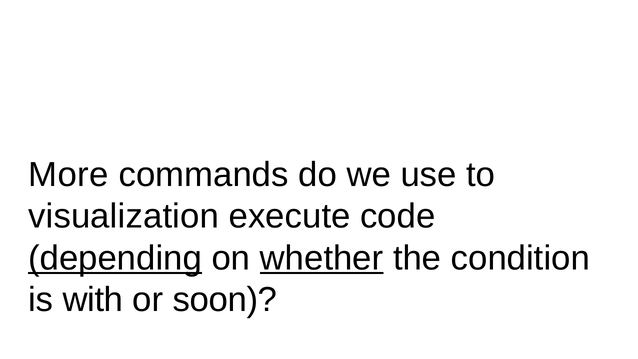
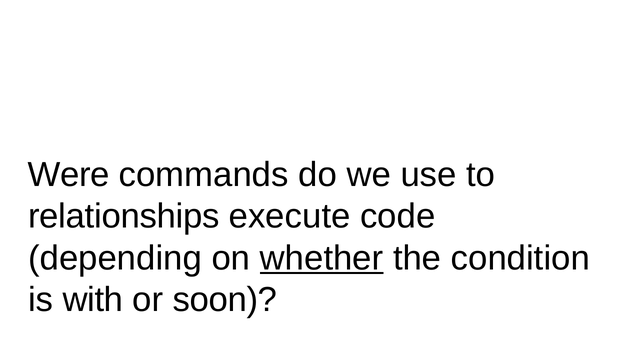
More: More -> Were
visualization: visualization -> relationships
depending underline: present -> none
